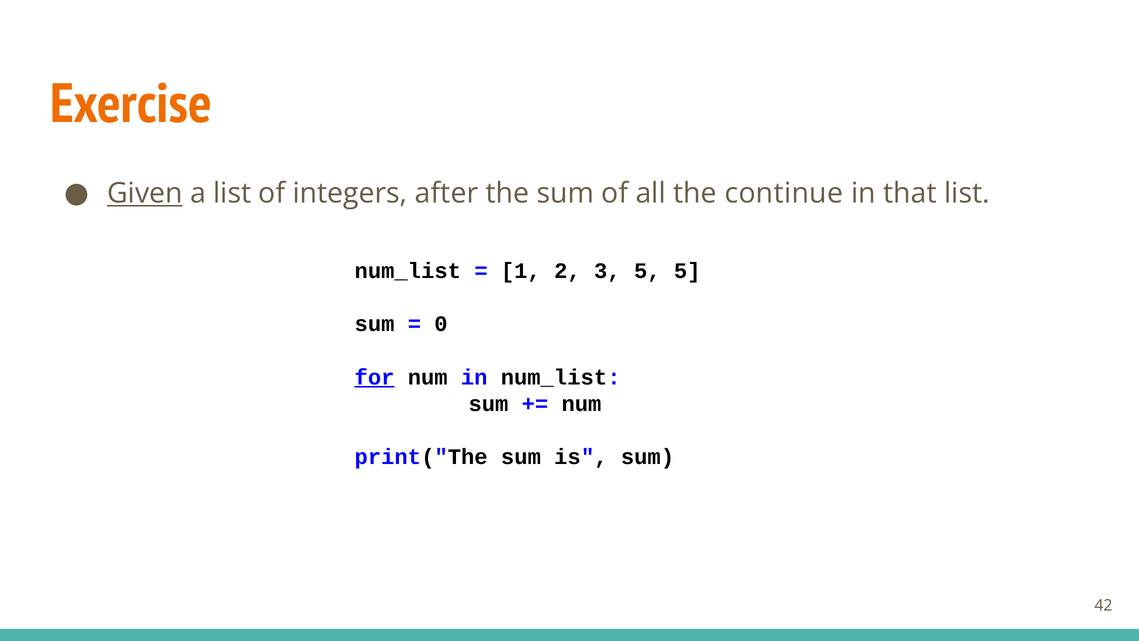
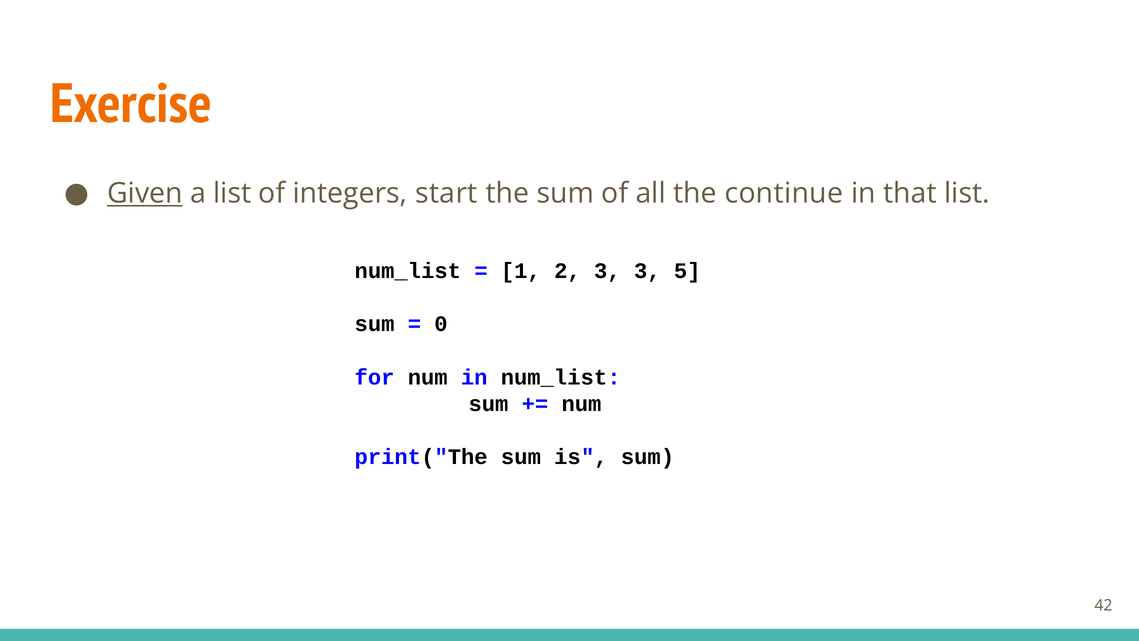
after: after -> start
3 5: 5 -> 3
for underline: present -> none
